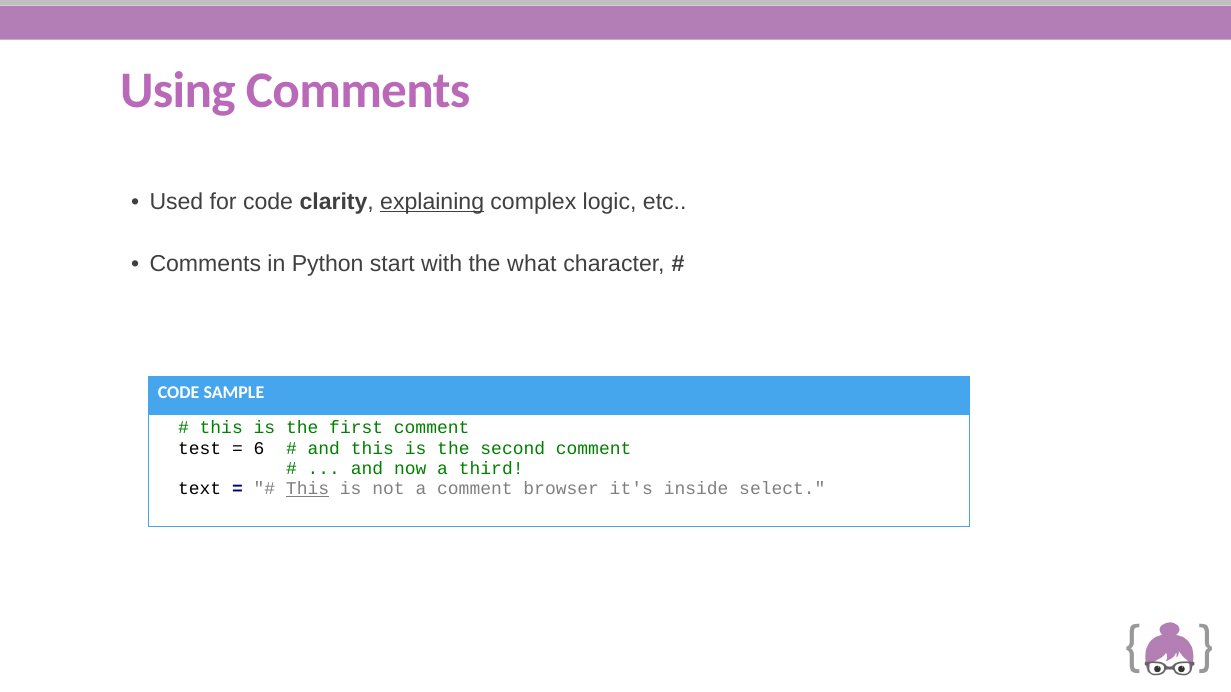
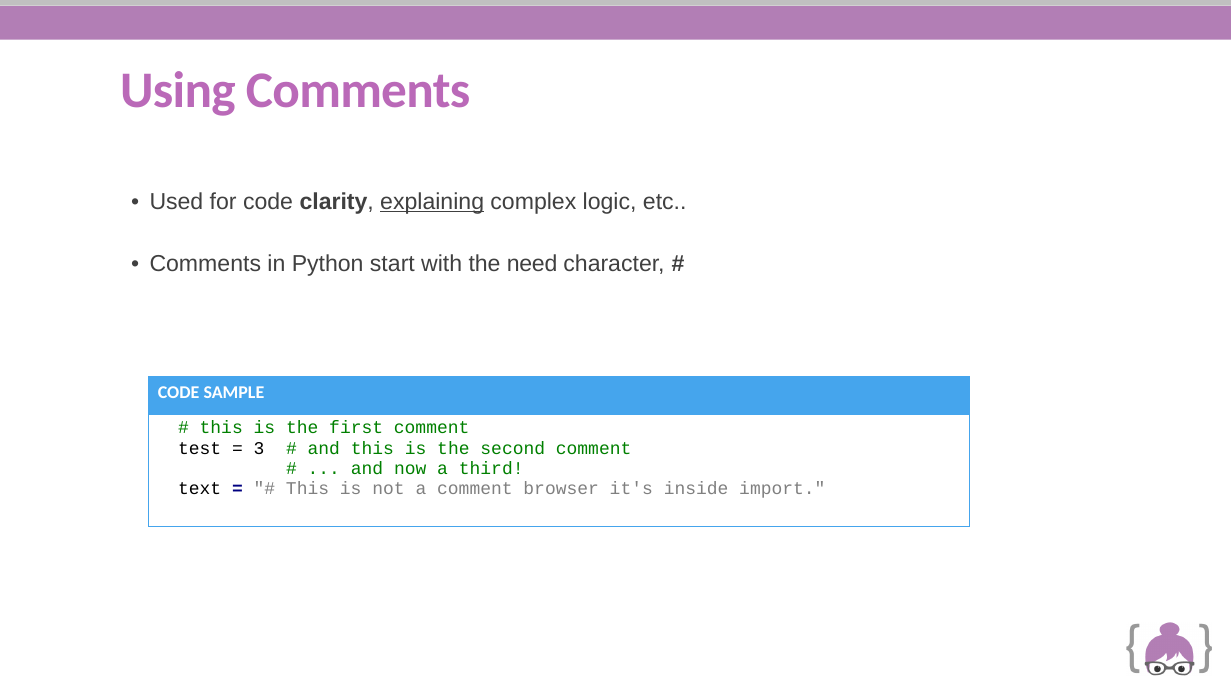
what: what -> need
6: 6 -> 3
This at (308, 489) underline: present -> none
select: select -> import
